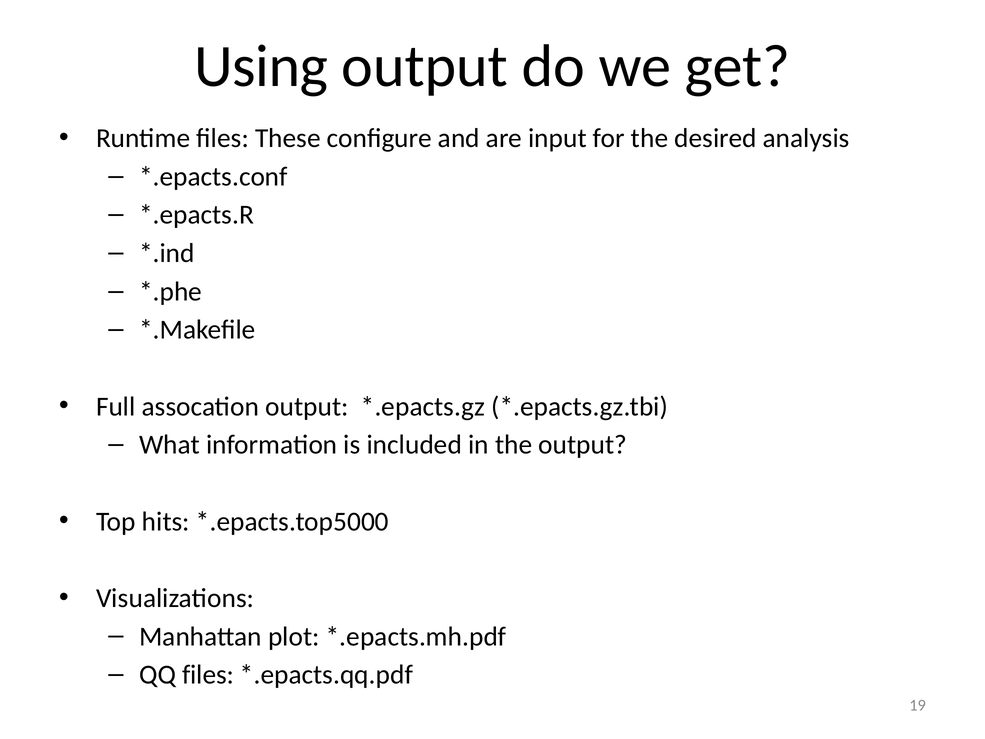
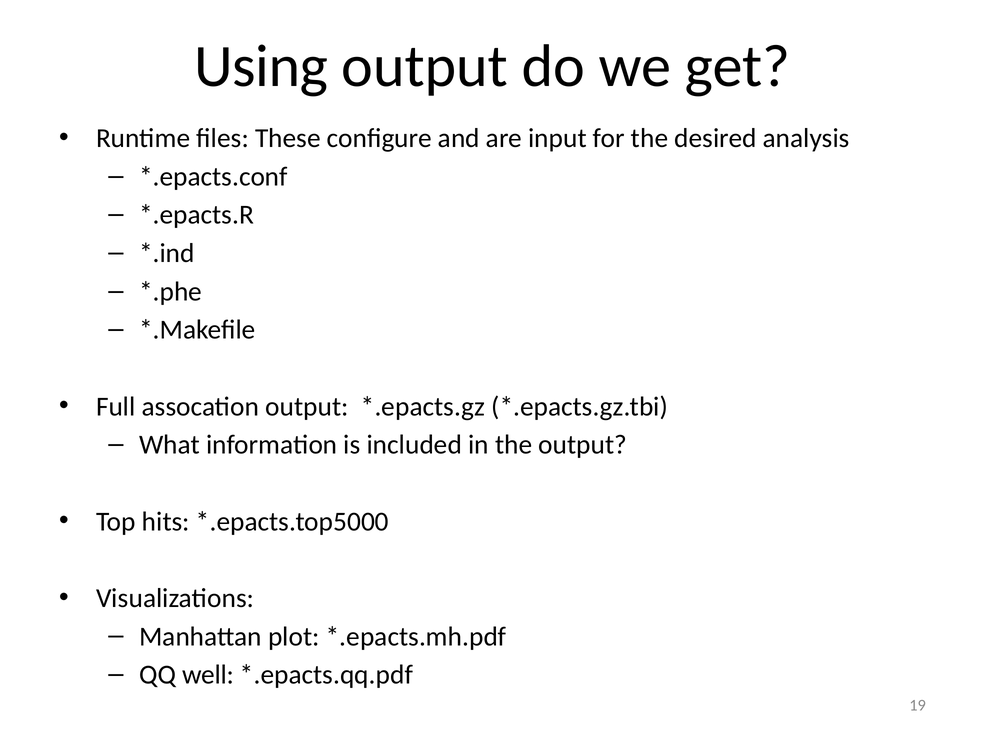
QQ files: files -> well
